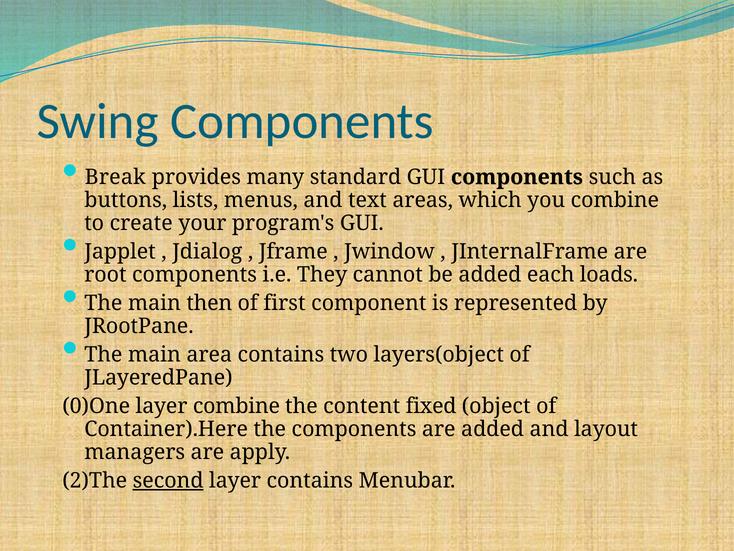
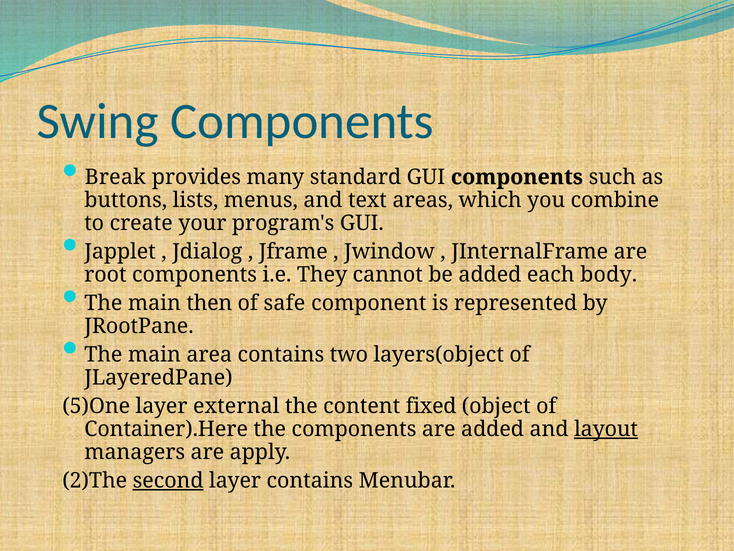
loads: loads -> body
first: first -> safe
0)One: 0)One -> 5)One
layer combine: combine -> external
layout underline: none -> present
